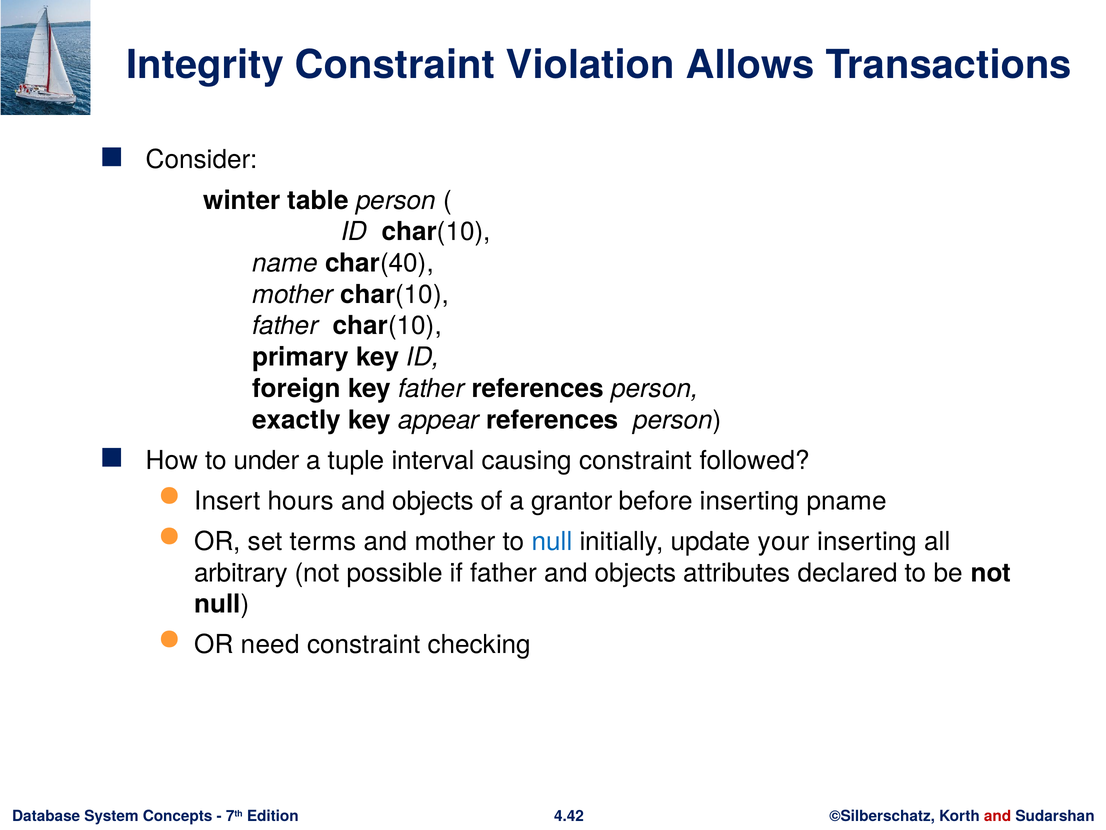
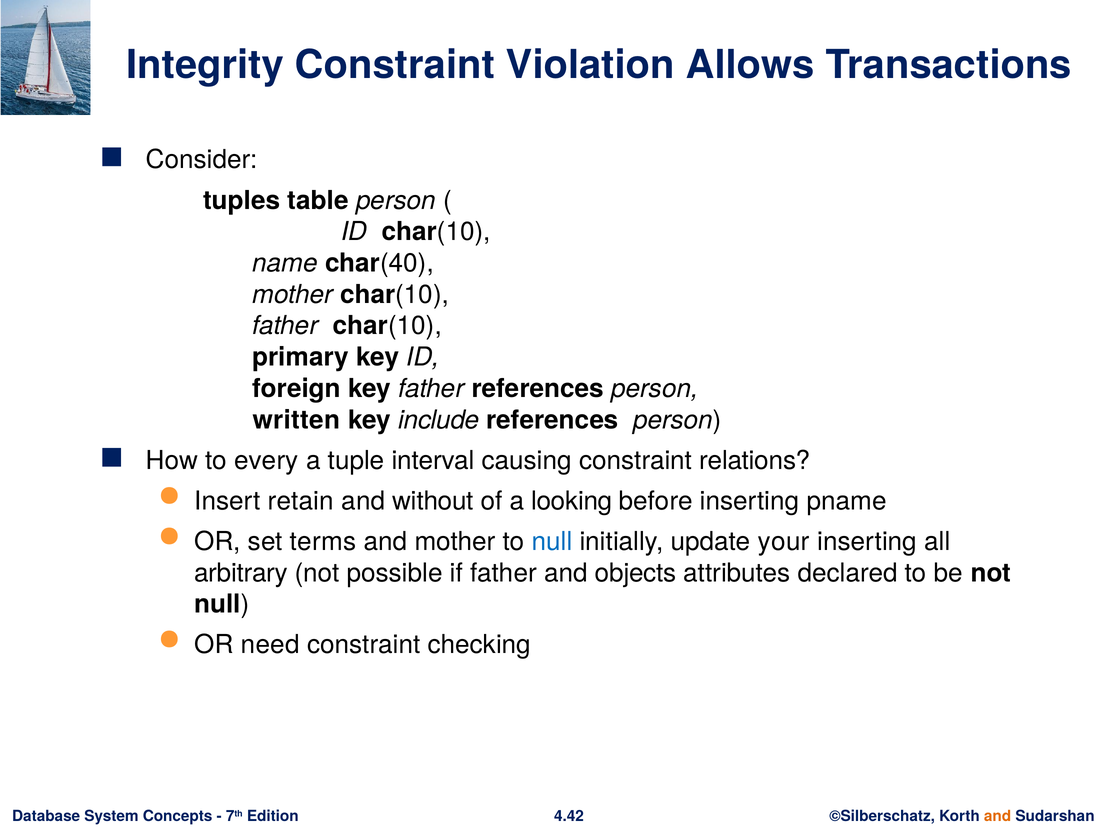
winter: winter -> tuples
exactly: exactly -> written
appear: appear -> include
under: under -> every
followed: followed -> relations
hours: hours -> retain
objects at (433, 501): objects -> without
grantor: grantor -> looking
and at (998, 816) colour: red -> orange
